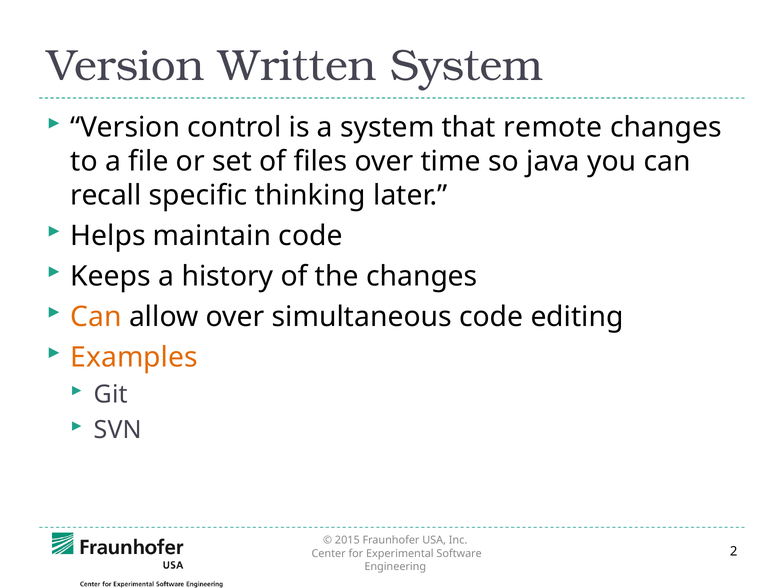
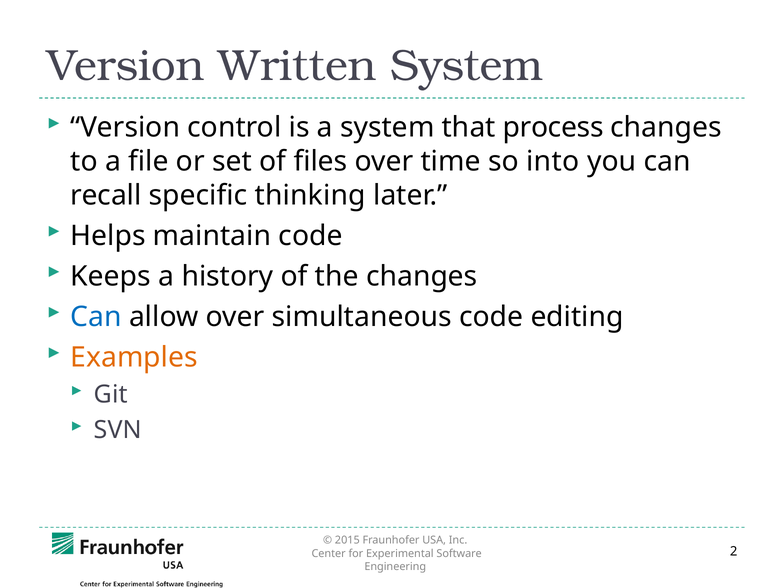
remote: remote -> process
java: java -> into
Can at (96, 317) colour: orange -> blue
